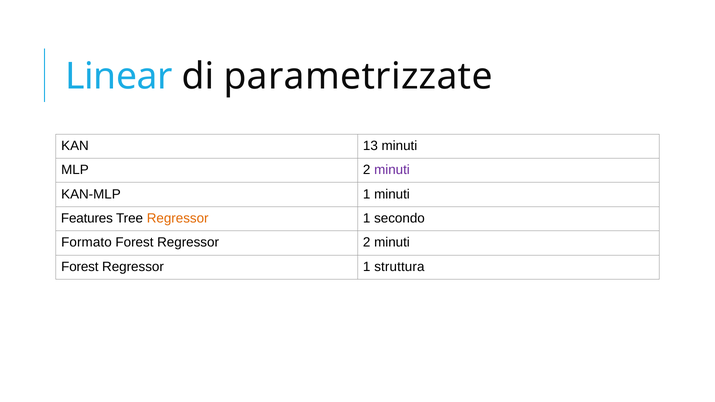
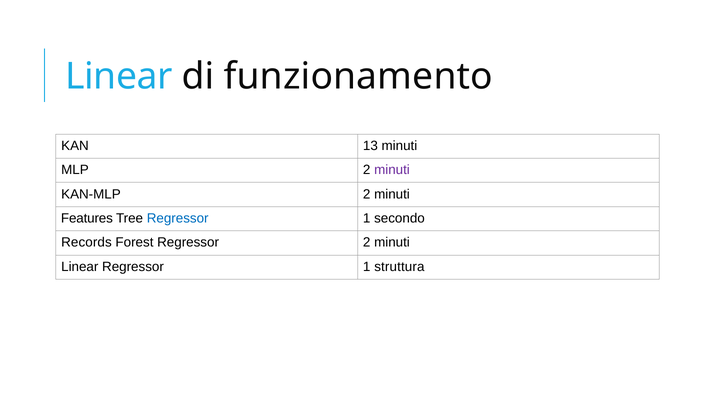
parametrizzate: parametrizzate -> funzionamento
KAN-MLP 1: 1 -> 2
Regressor at (178, 218) colour: orange -> blue
Formato: Formato -> Records
Forest at (80, 267): Forest -> Linear
